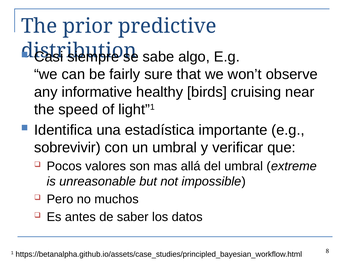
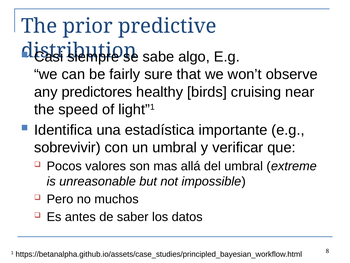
informative: informative -> predictores
